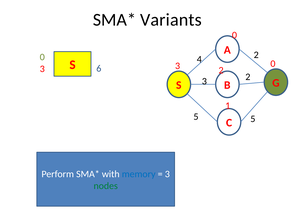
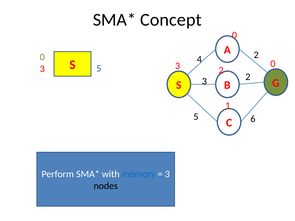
Variants: Variants -> Concept
6 at (99, 69): 6 -> 5
5 5: 5 -> 6
nodes colour: green -> black
